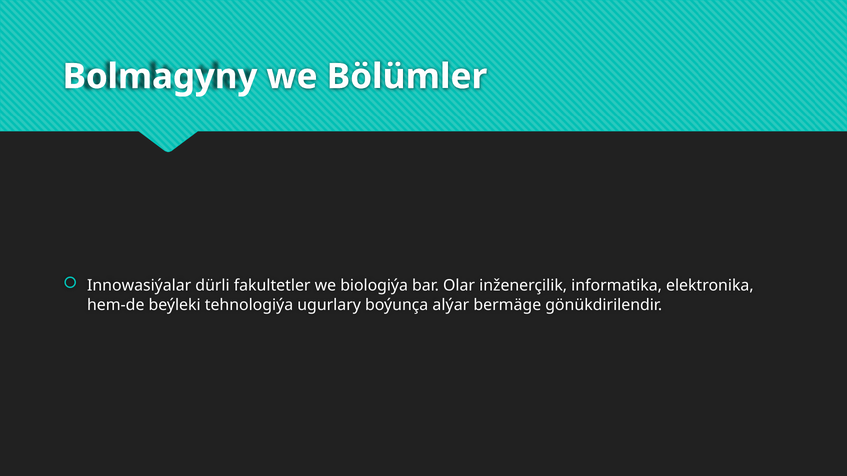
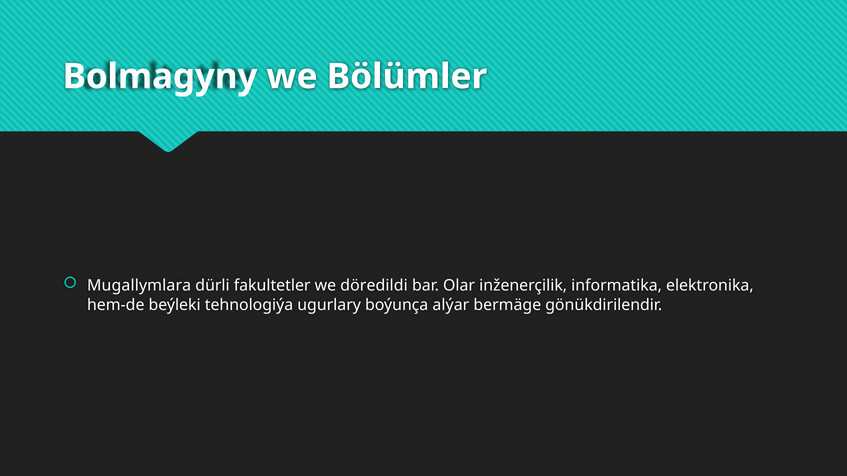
Innowasiýalar: Innowasiýalar -> Mugallymlara
biologiýa: biologiýa -> döredildi
